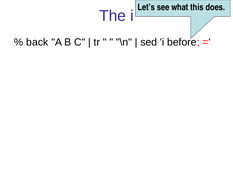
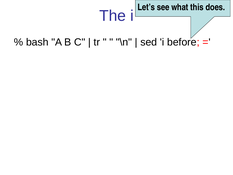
back: back -> bash
